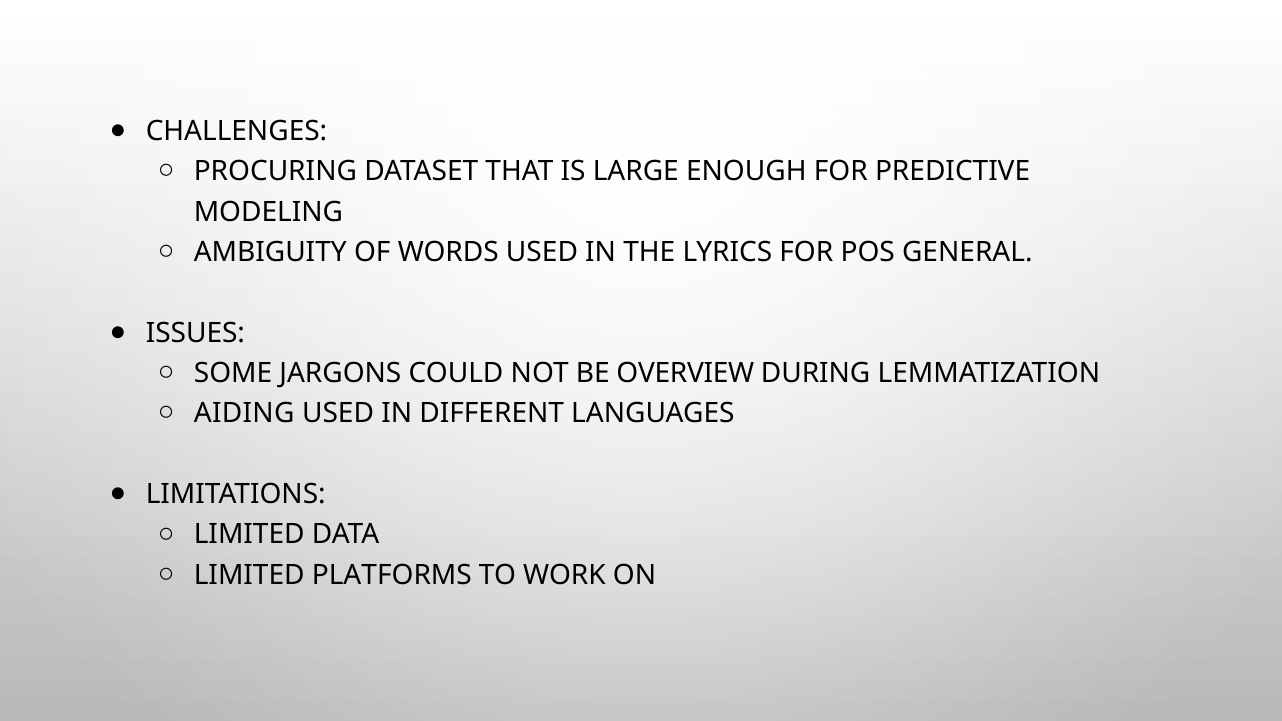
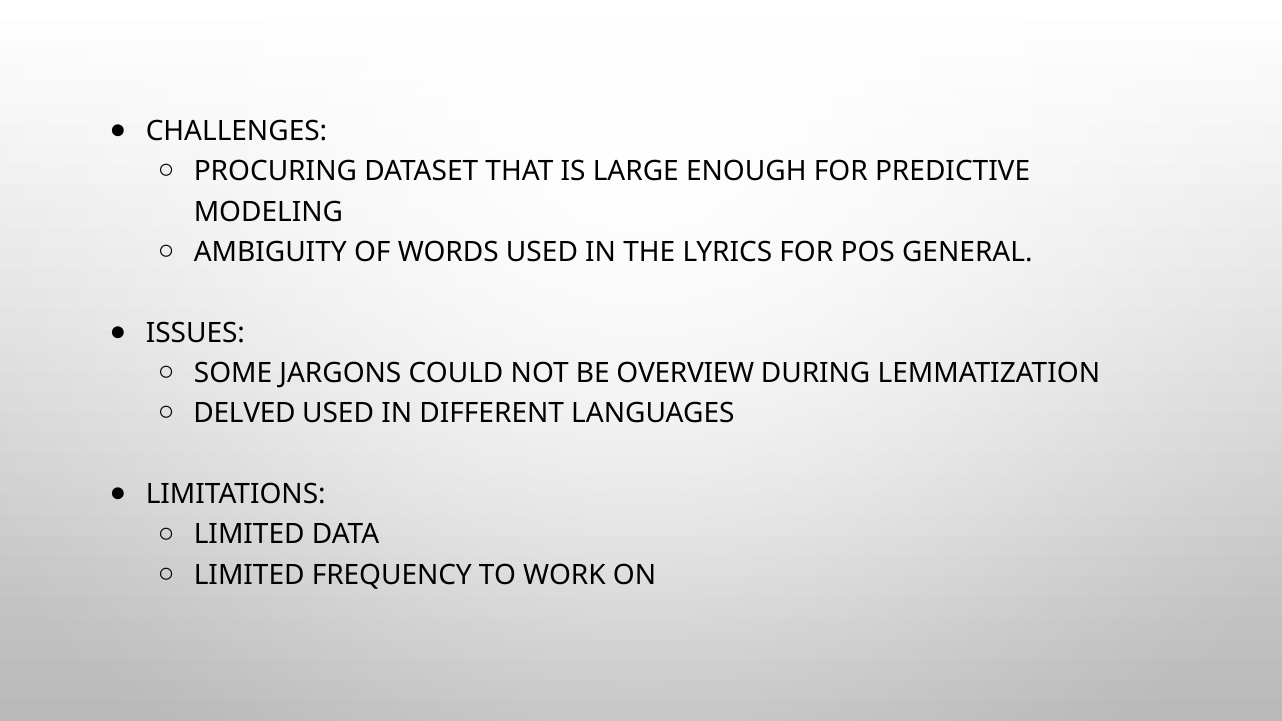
AIDING: AIDING -> DELVED
PLATFORMS: PLATFORMS -> FREQUENCY
